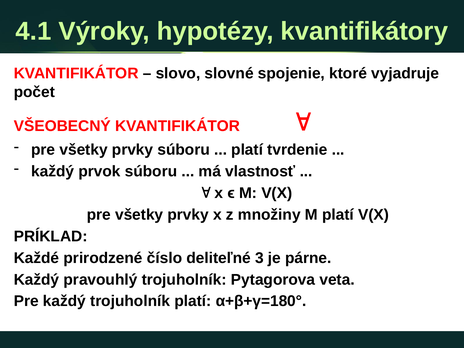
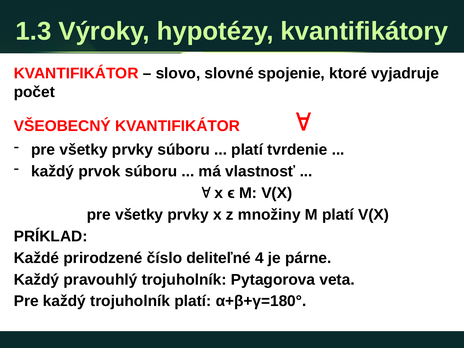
4.1: 4.1 -> 1.3
3: 3 -> 4
